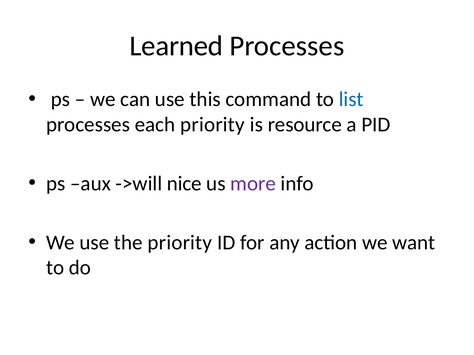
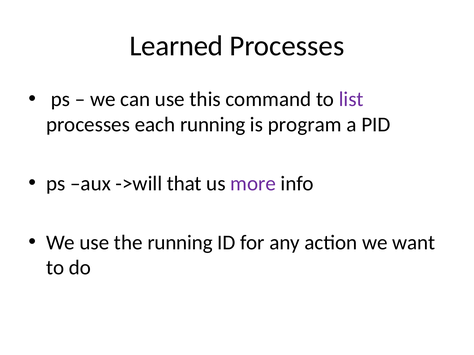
list colour: blue -> purple
each priority: priority -> running
resource: resource -> program
nice: nice -> that
the priority: priority -> running
